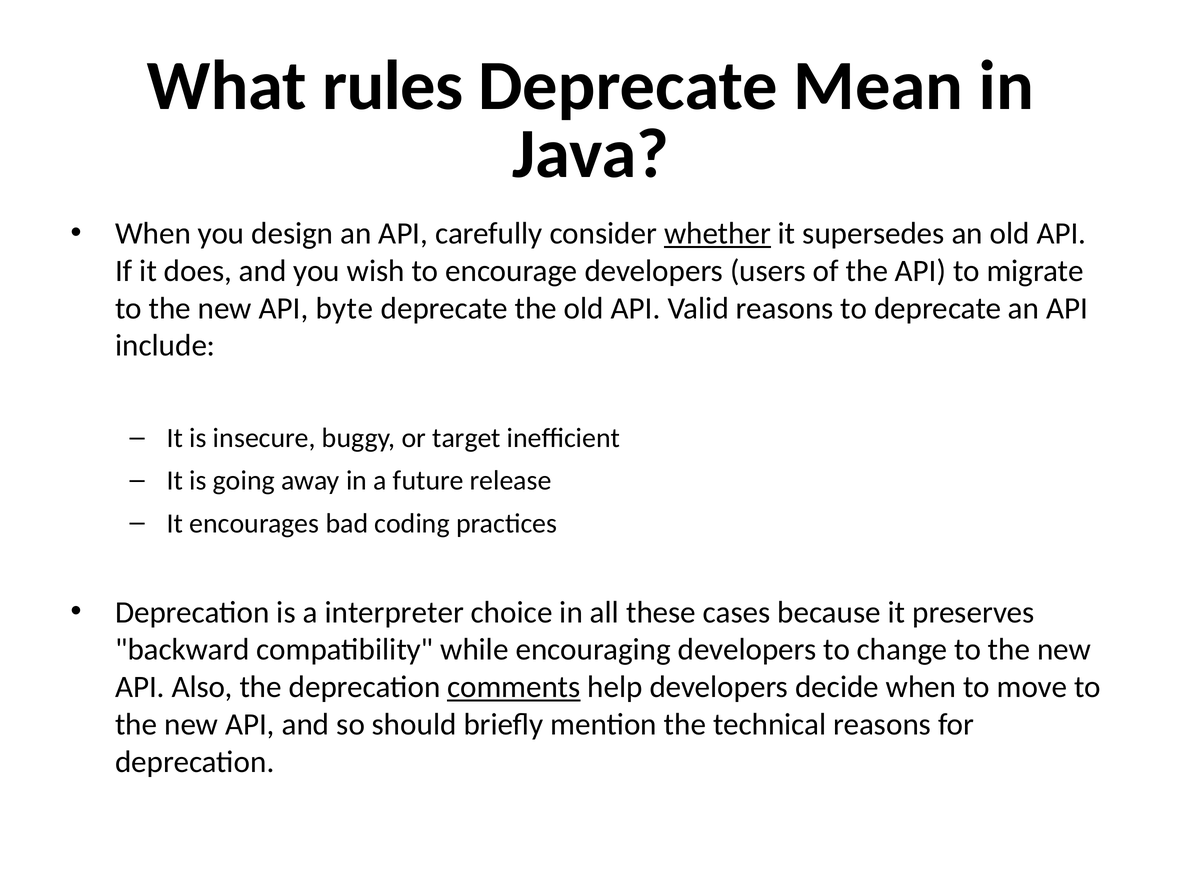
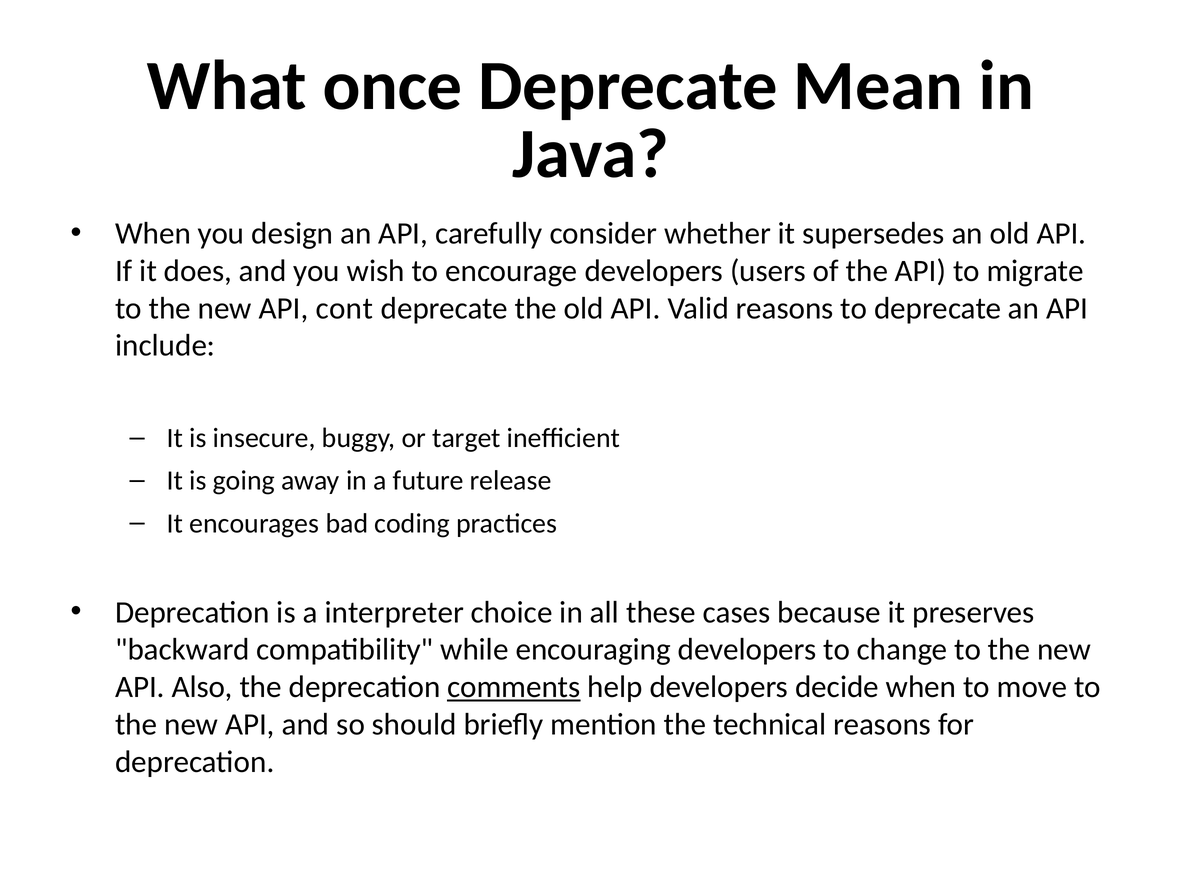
rules: rules -> once
whether underline: present -> none
byte: byte -> cont
